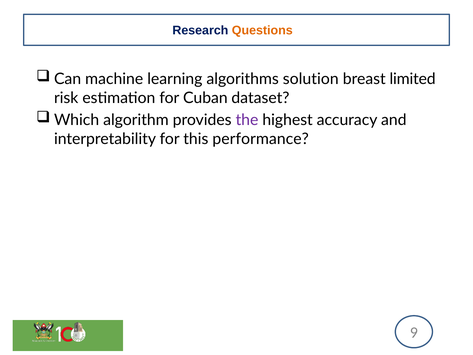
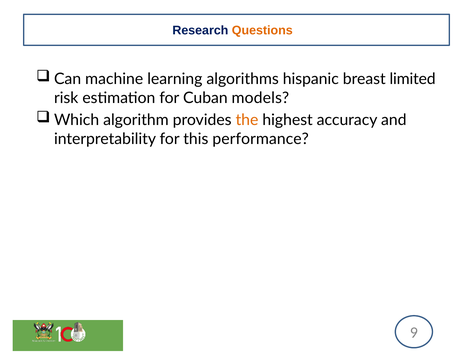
solution: solution -> hispanic
dataset: dataset -> models
the colour: purple -> orange
